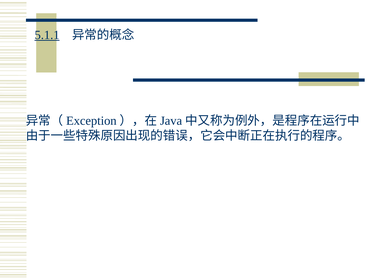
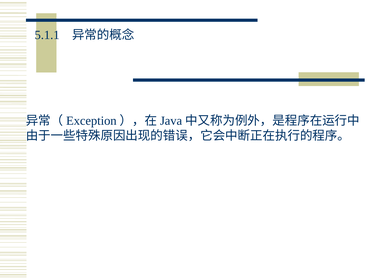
5.1.1 underline: present -> none
